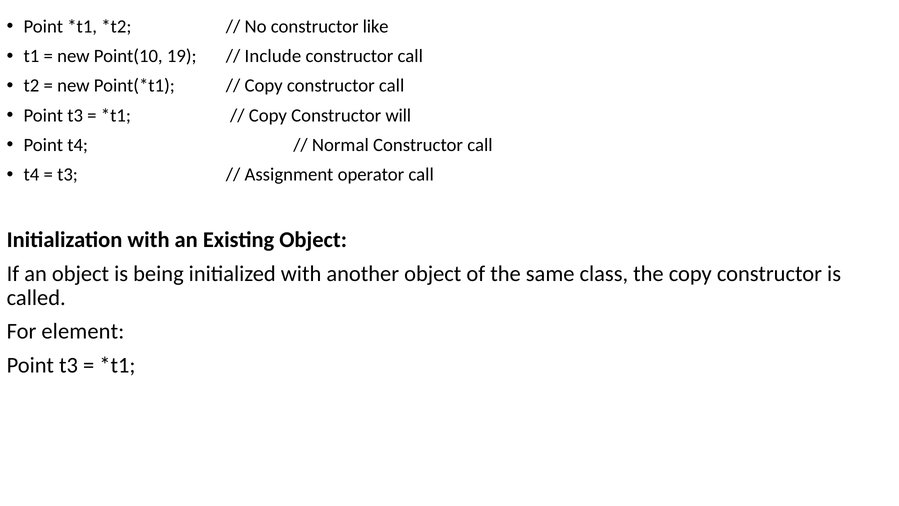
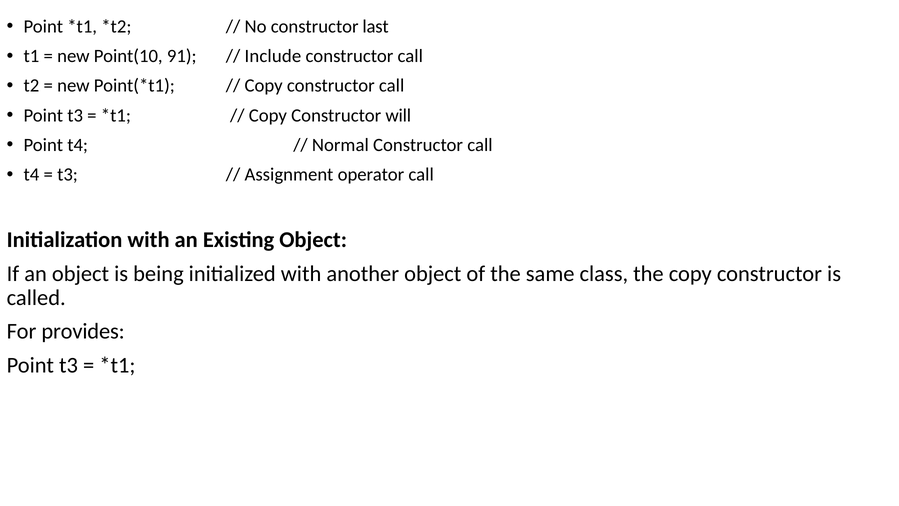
like: like -> last
19: 19 -> 91
element: element -> provides
